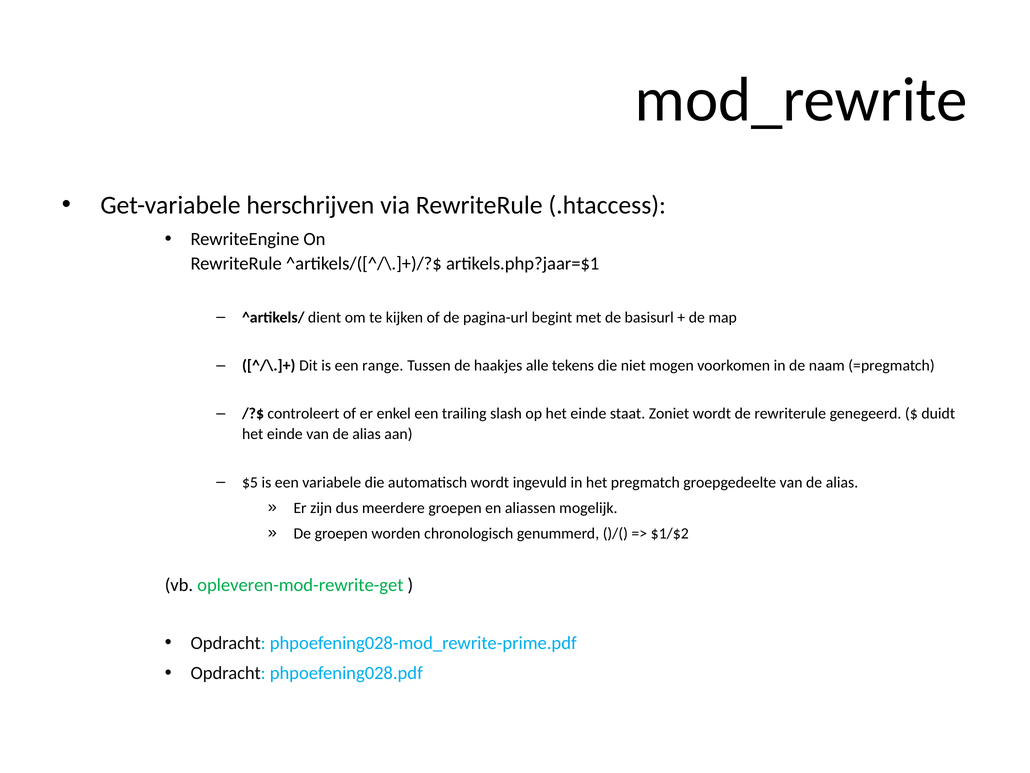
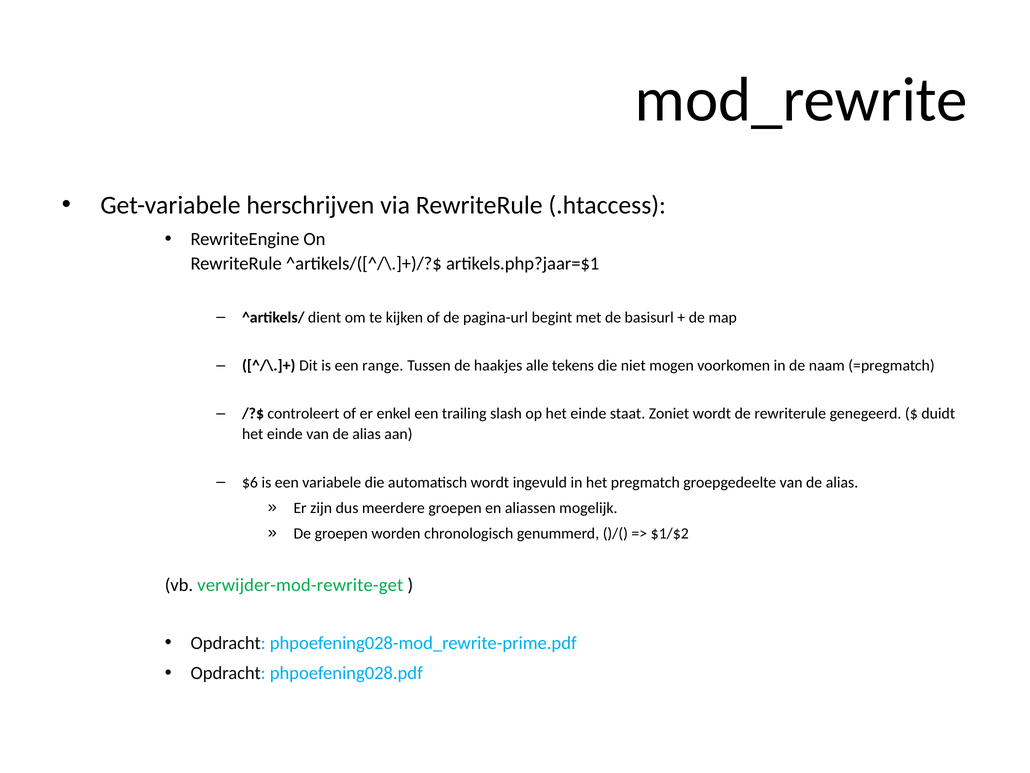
$5: $5 -> $6
opleveren-mod-rewrite-get: opleveren-mod-rewrite-get -> verwijder-mod-rewrite-get
